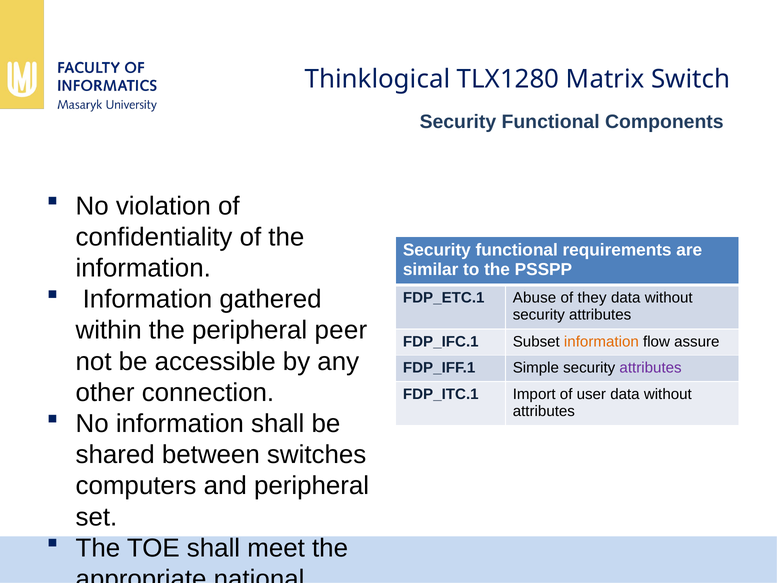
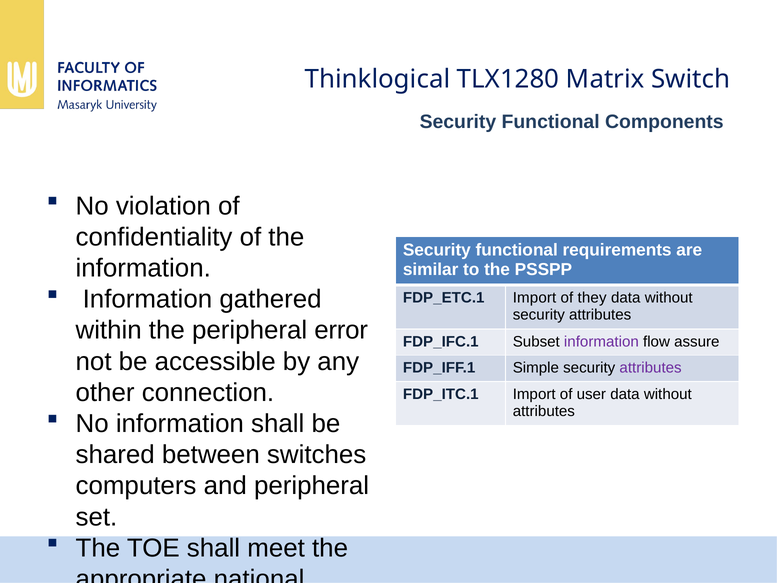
Abuse at (535, 298): Abuse -> Import
peer: peer -> error
information at (601, 342) colour: orange -> purple
